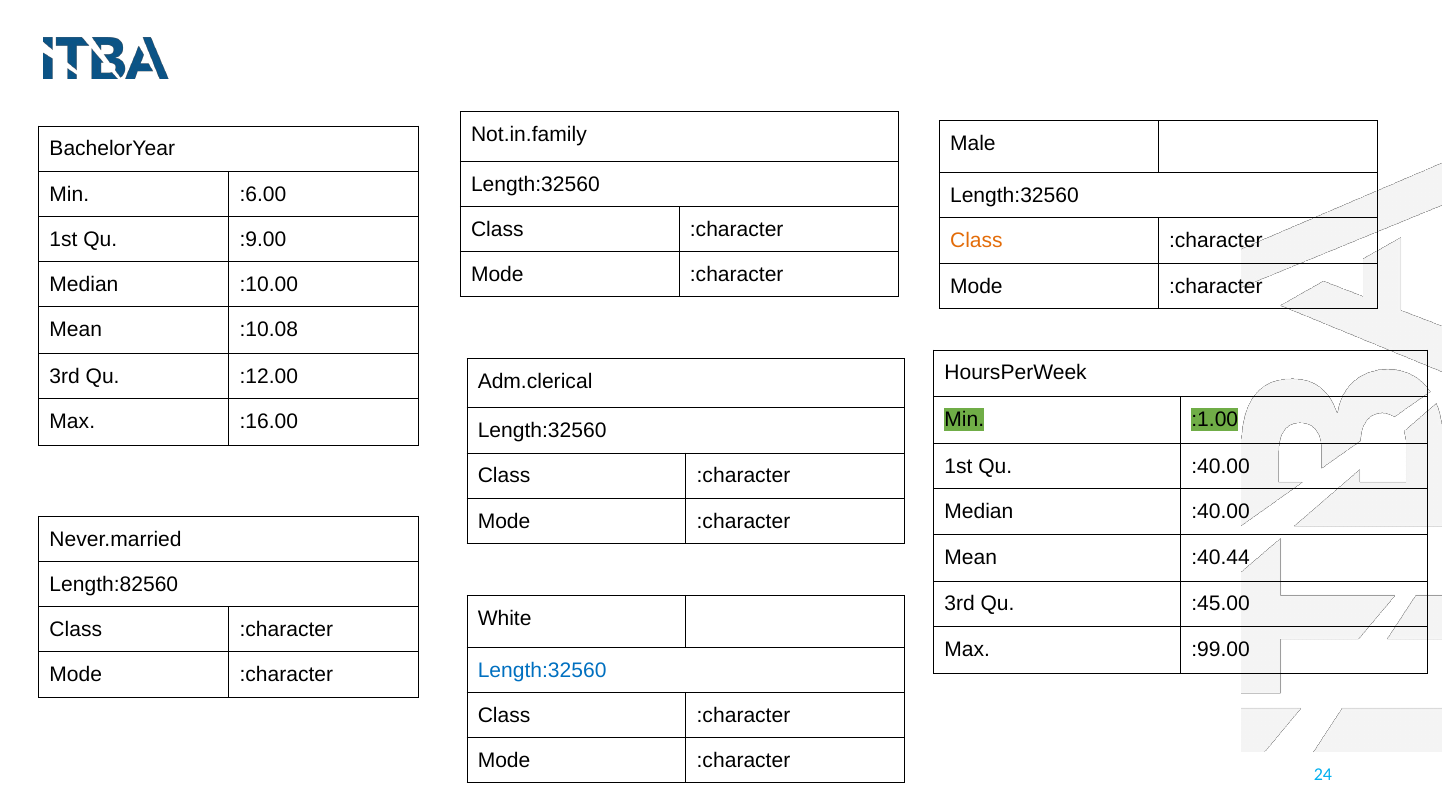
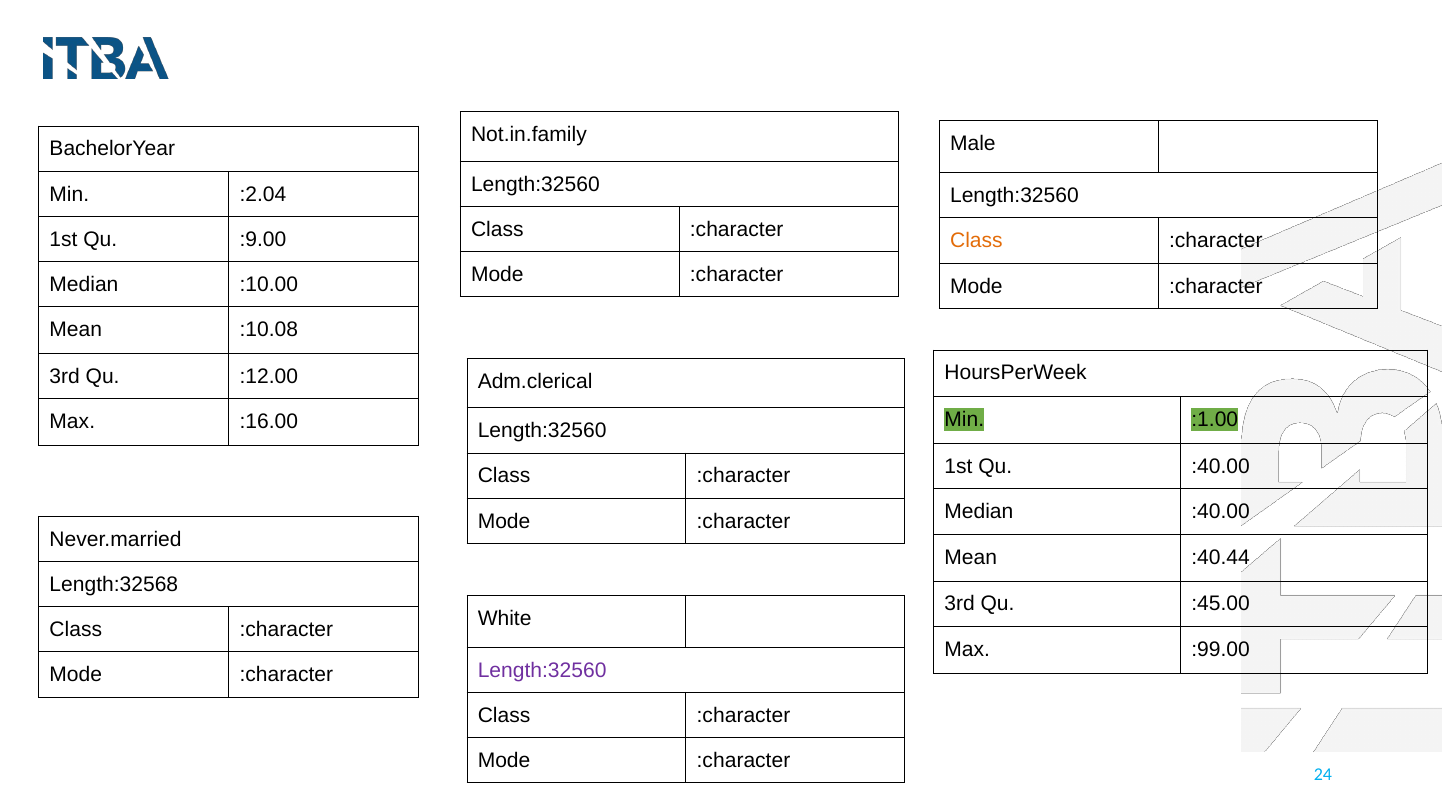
:6.00: :6.00 -> :2.04
Length:82560: Length:82560 -> Length:32568
Length:32560 at (542, 670) colour: blue -> purple
